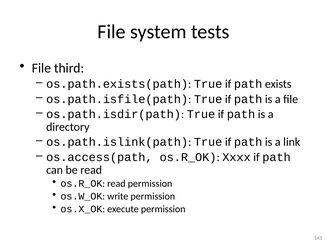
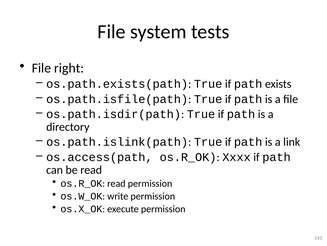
third: third -> right
